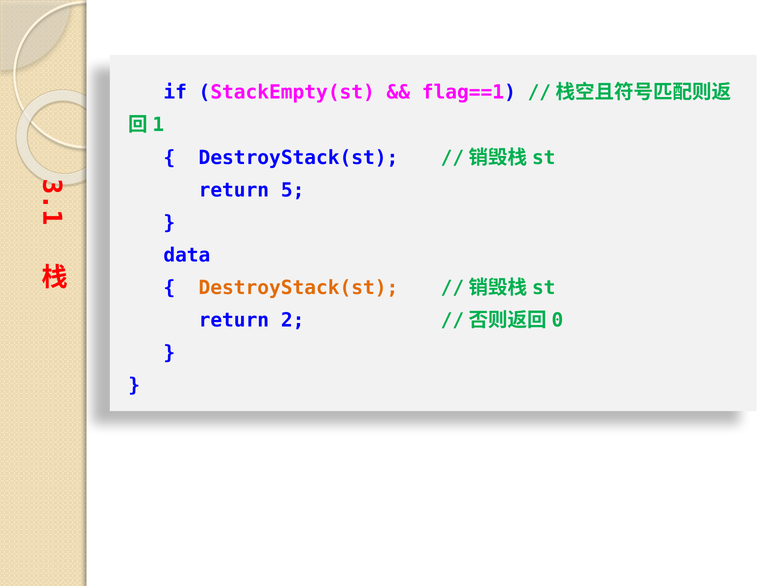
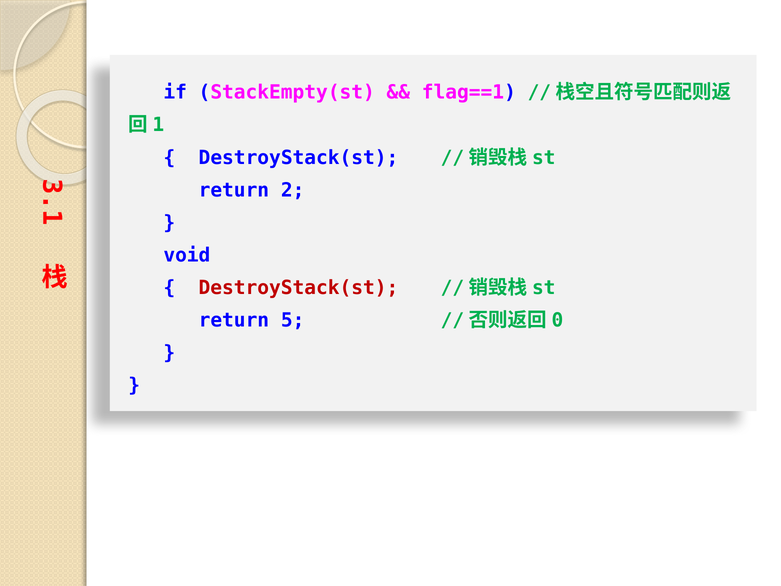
5: 5 -> 2
data: data -> void
DestroyStack(st at (298, 288) colour: orange -> red
2: 2 -> 5
